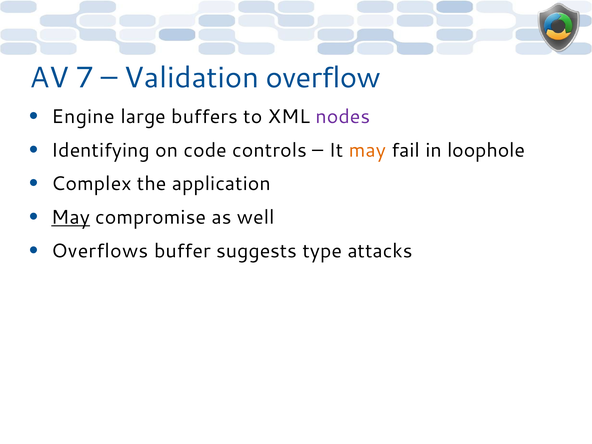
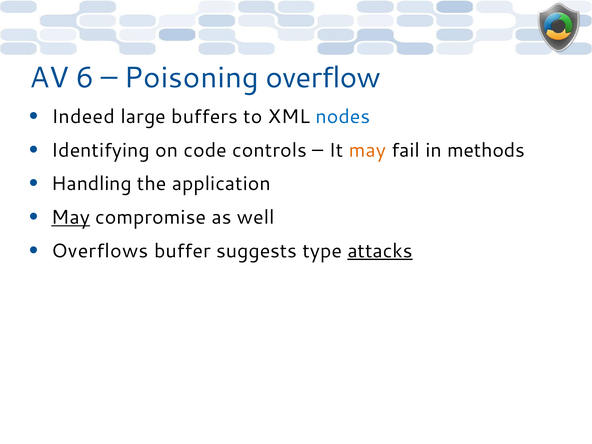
7: 7 -> 6
Validation: Validation -> Poisoning
Engine: Engine -> Indeed
nodes colour: purple -> blue
loophole: loophole -> methods
Complex: Complex -> Handling
attacks underline: none -> present
